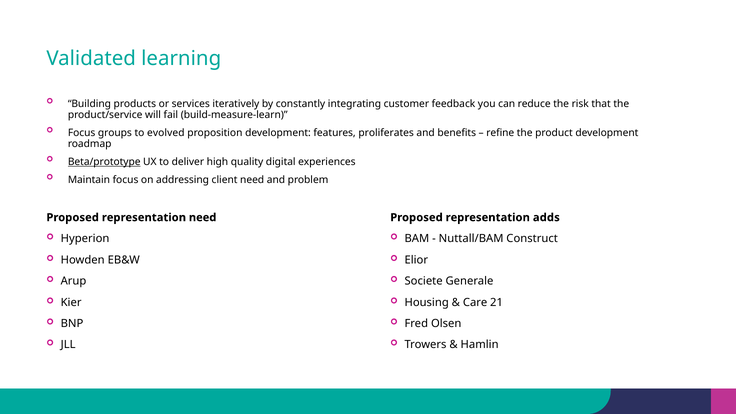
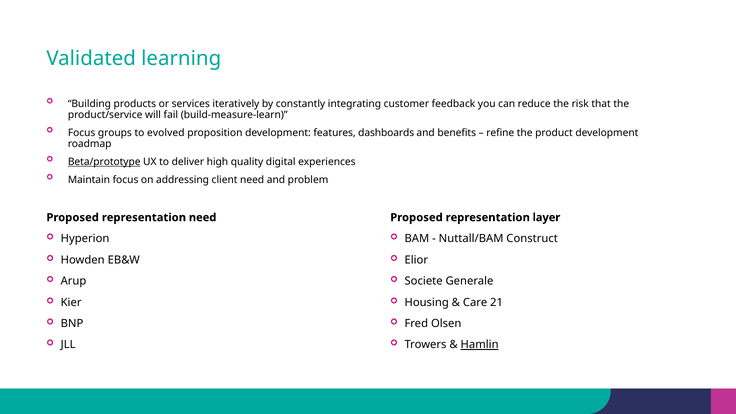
proliferates: proliferates -> dashboards
adds: adds -> layer
Hamlin underline: none -> present
